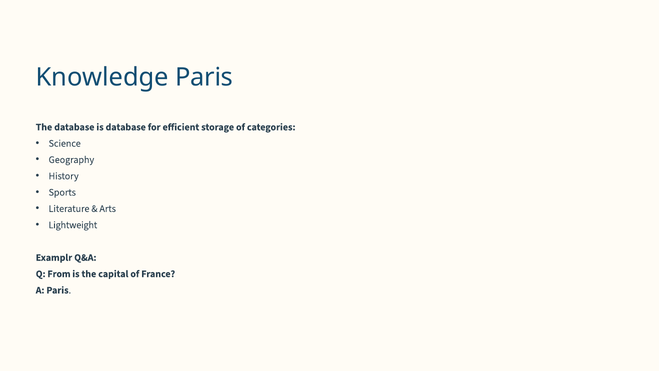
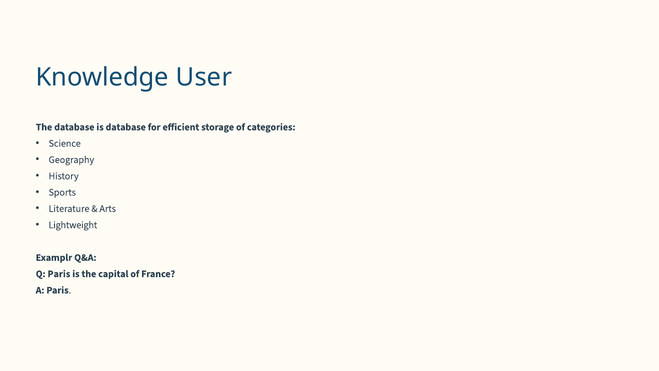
Knowledge Paris: Paris -> User
Q From: From -> Paris
